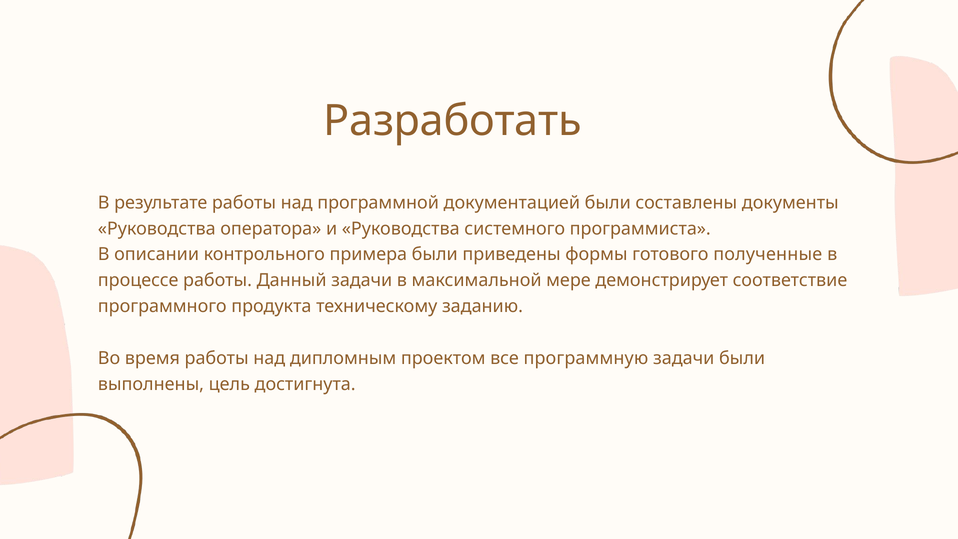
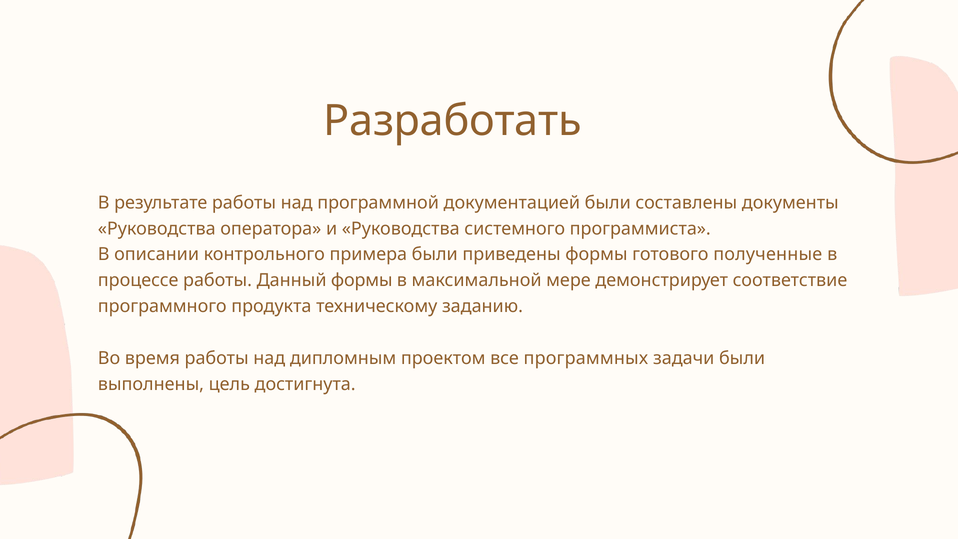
Данный задачи: задачи -> формы
программную: программную -> программных
